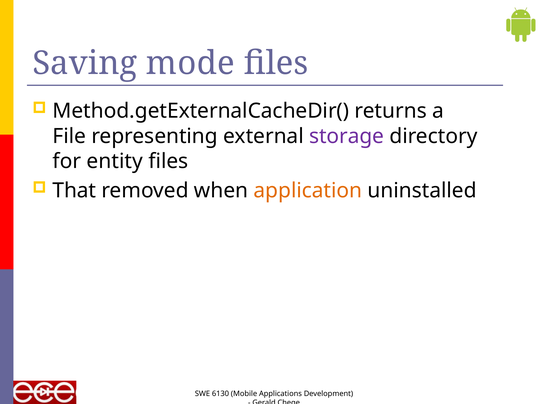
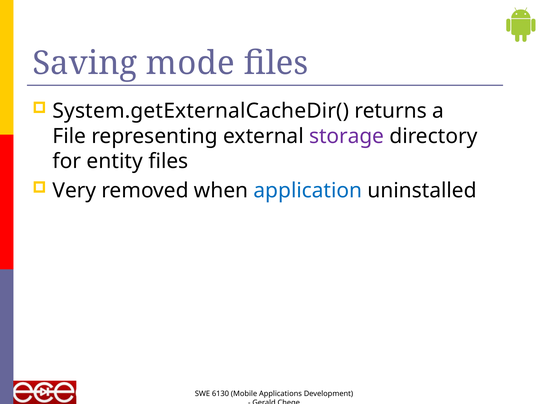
Method.getExternalCacheDir(: Method.getExternalCacheDir( -> System.getExternalCacheDir(
That: That -> Very
application colour: orange -> blue
